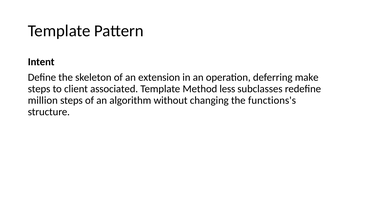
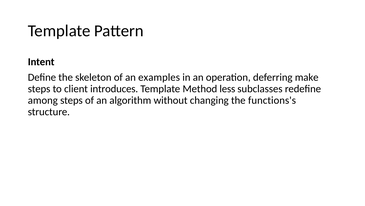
extension: extension -> examples
associated: associated -> introduces
million: million -> among
